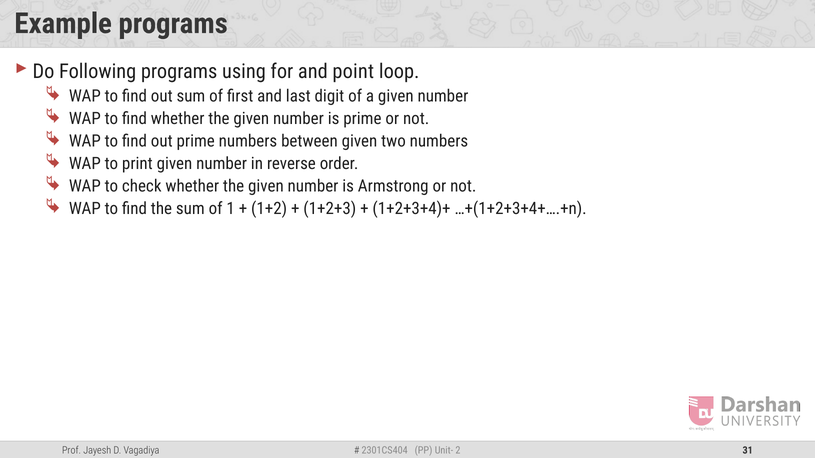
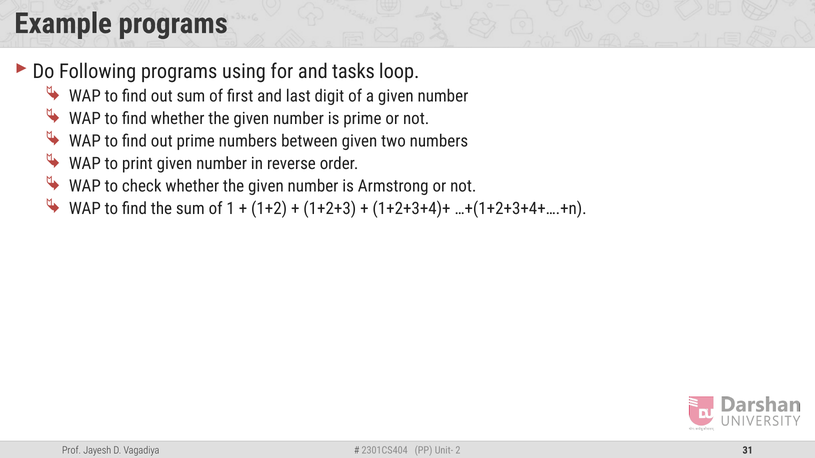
point: point -> tasks
